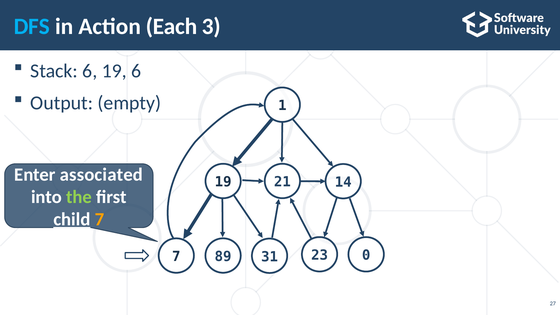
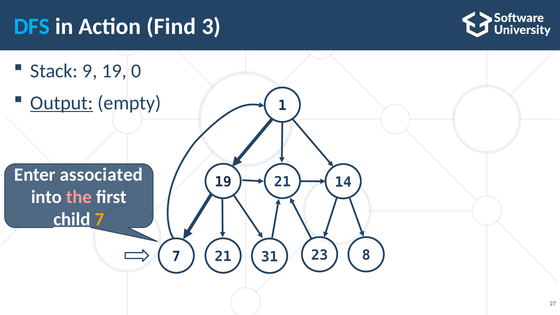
Each: Each -> Find
Stack 6: 6 -> 9
19 6: 6 -> 0
Output underline: none -> present
the colour: light green -> pink
0: 0 -> 8
7 89: 89 -> 21
